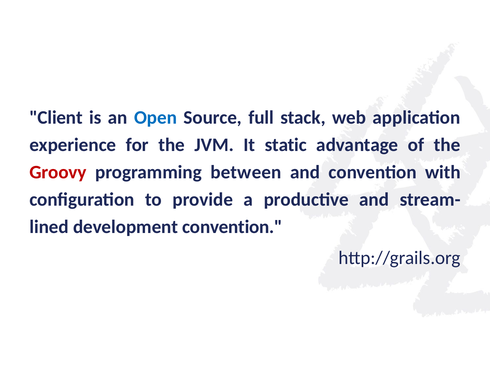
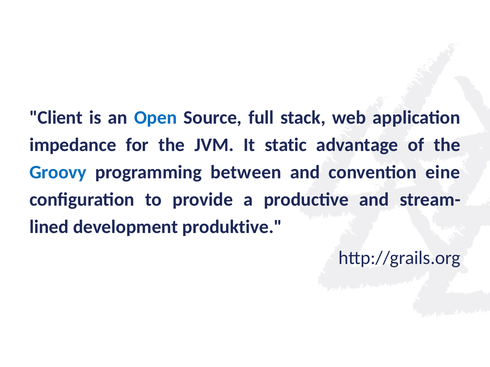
experience: experience -> impedance
Groovy colour: red -> blue
with: with -> eine
development convention: convention -> produktive
